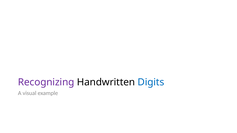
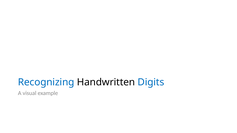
Recognizing colour: purple -> blue
